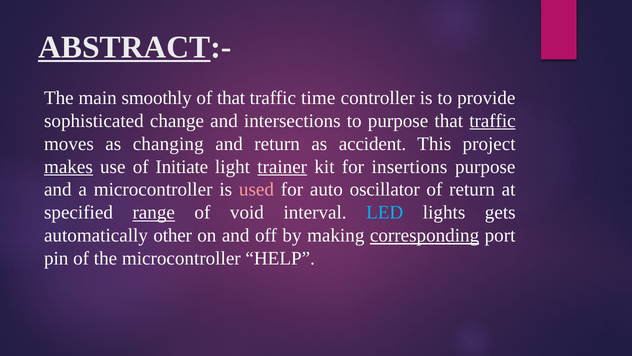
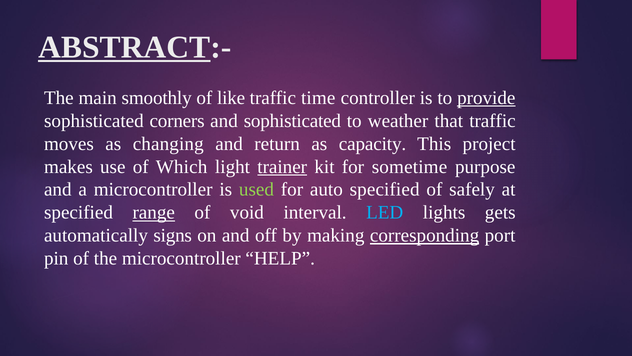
of that: that -> like
provide underline: none -> present
change: change -> corners
and intersections: intersections -> sophisticated
to purpose: purpose -> weather
traffic at (492, 121) underline: present -> none
accident: accident -> capacity
makes underline: present -> none
Initiate: Initiate -> Which
insertions: insertions -> sometime
used colour: pink -> light green
auto oscillator: oscillator -> specified
of return: return -> safely
other: other -> signs
